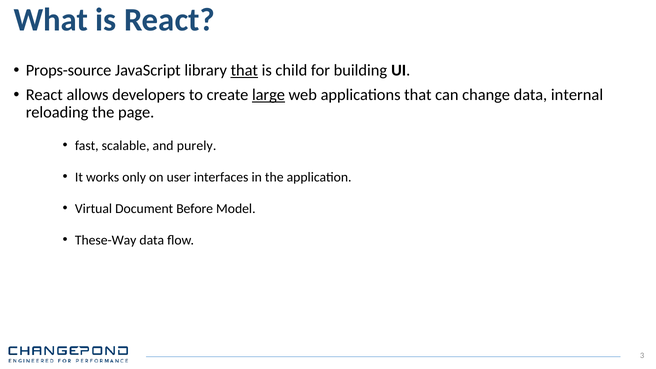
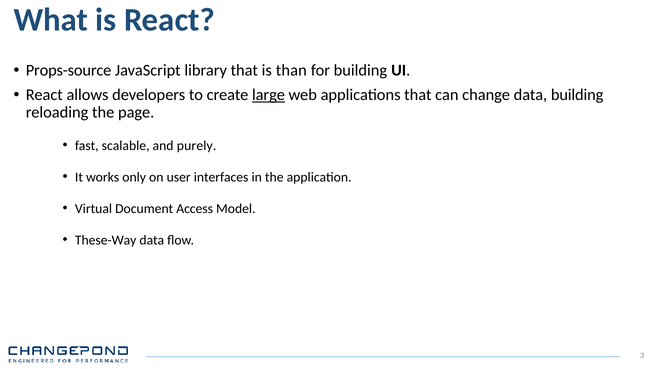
that at (244, 70) underline: present -> none
child: child -> than
data internal: internal -> building
Before: Before -> Access
